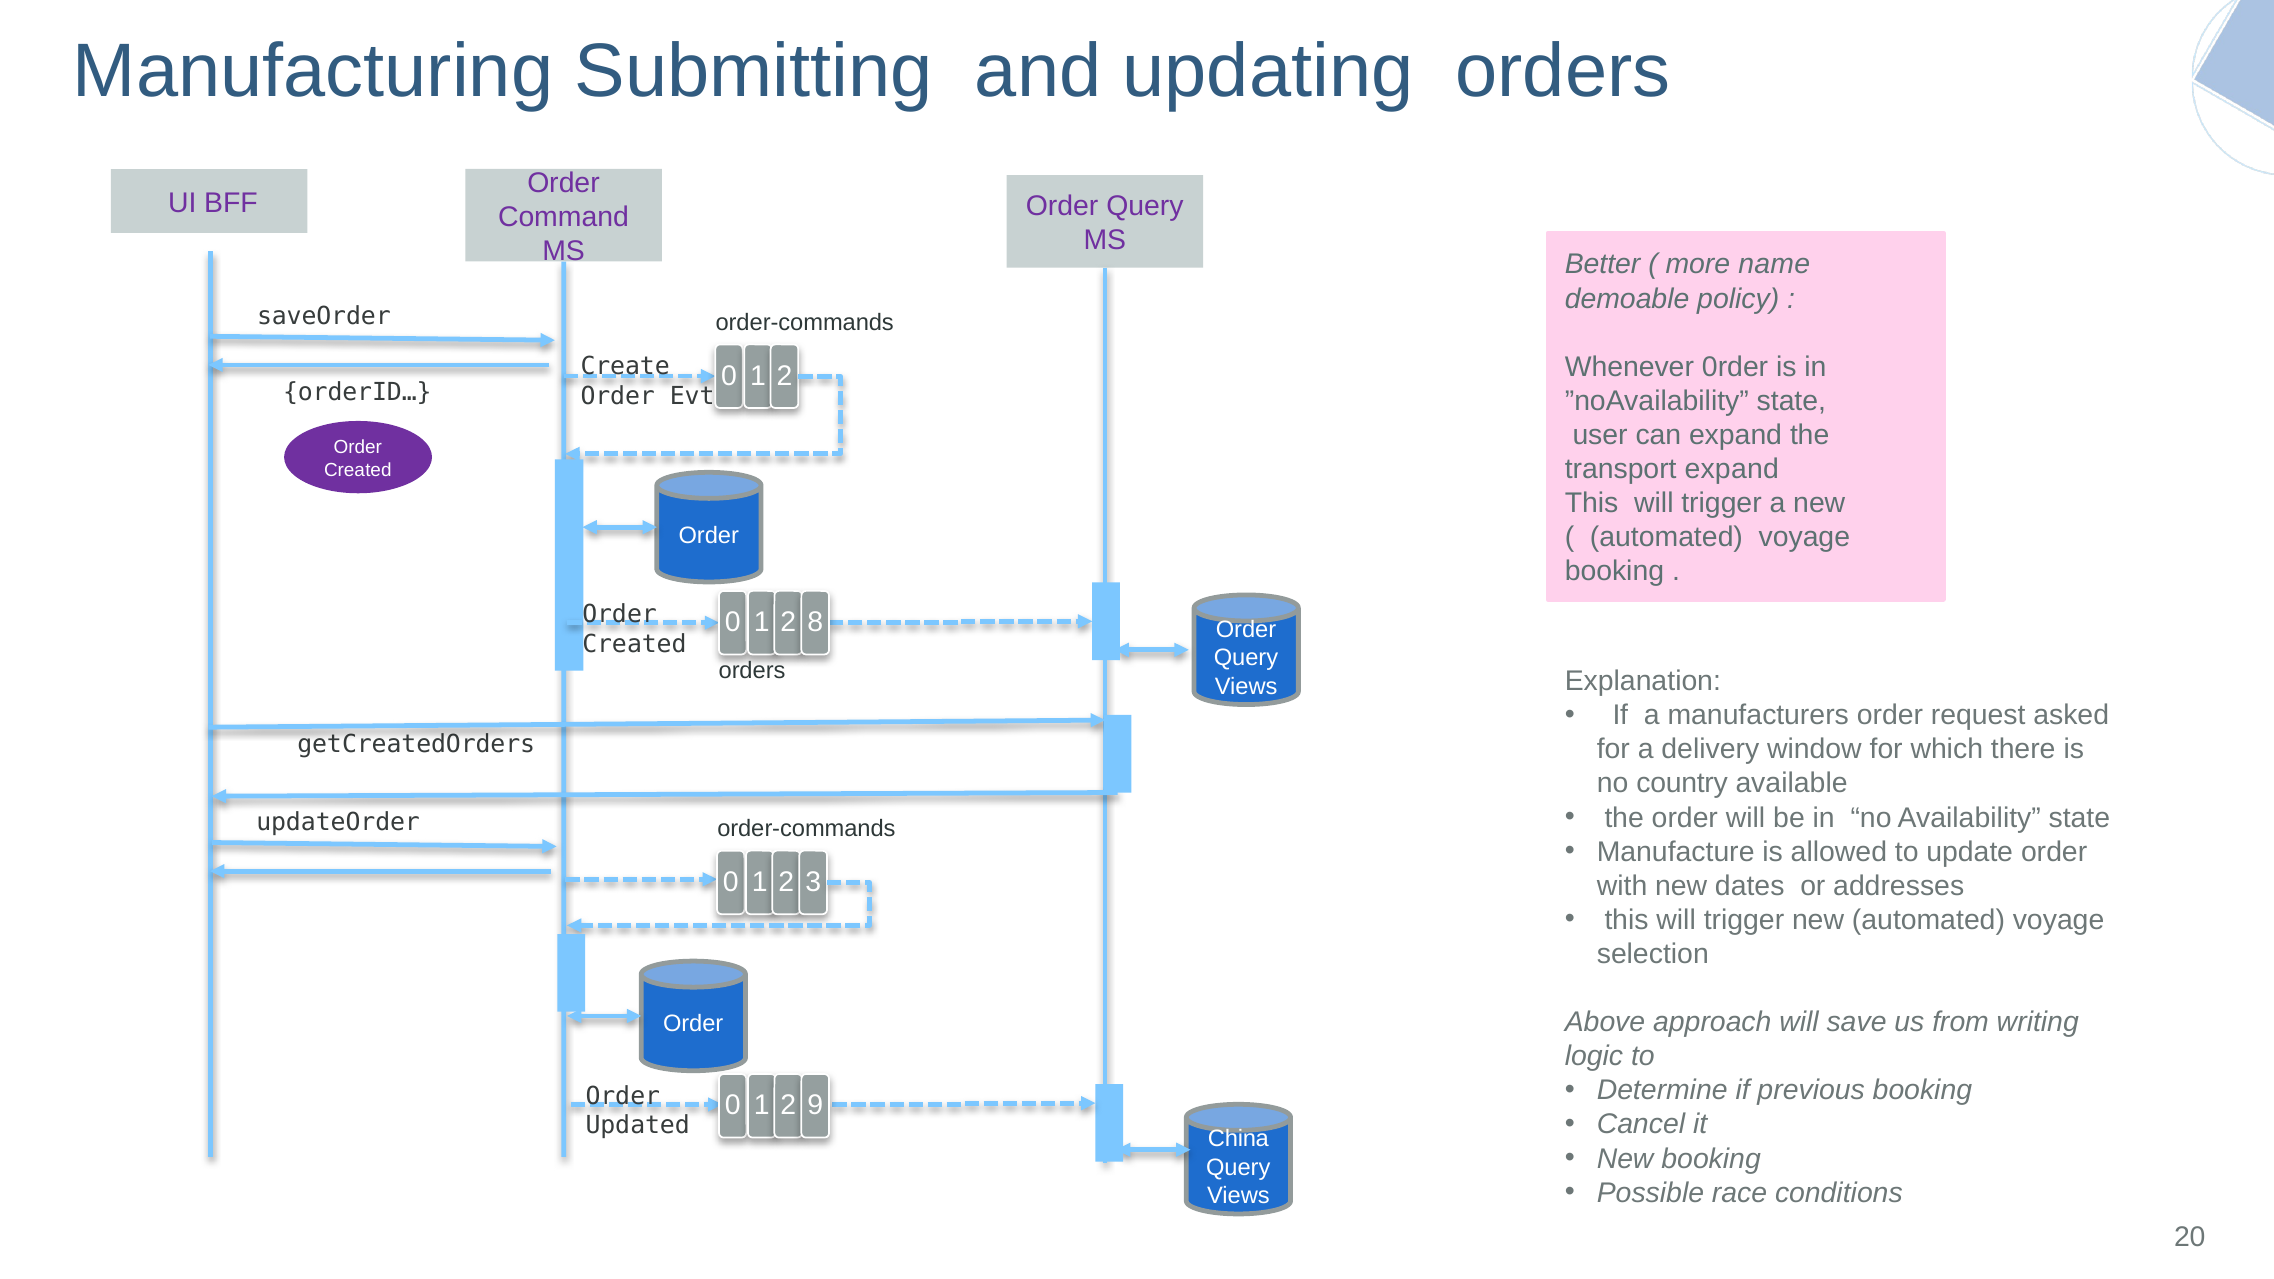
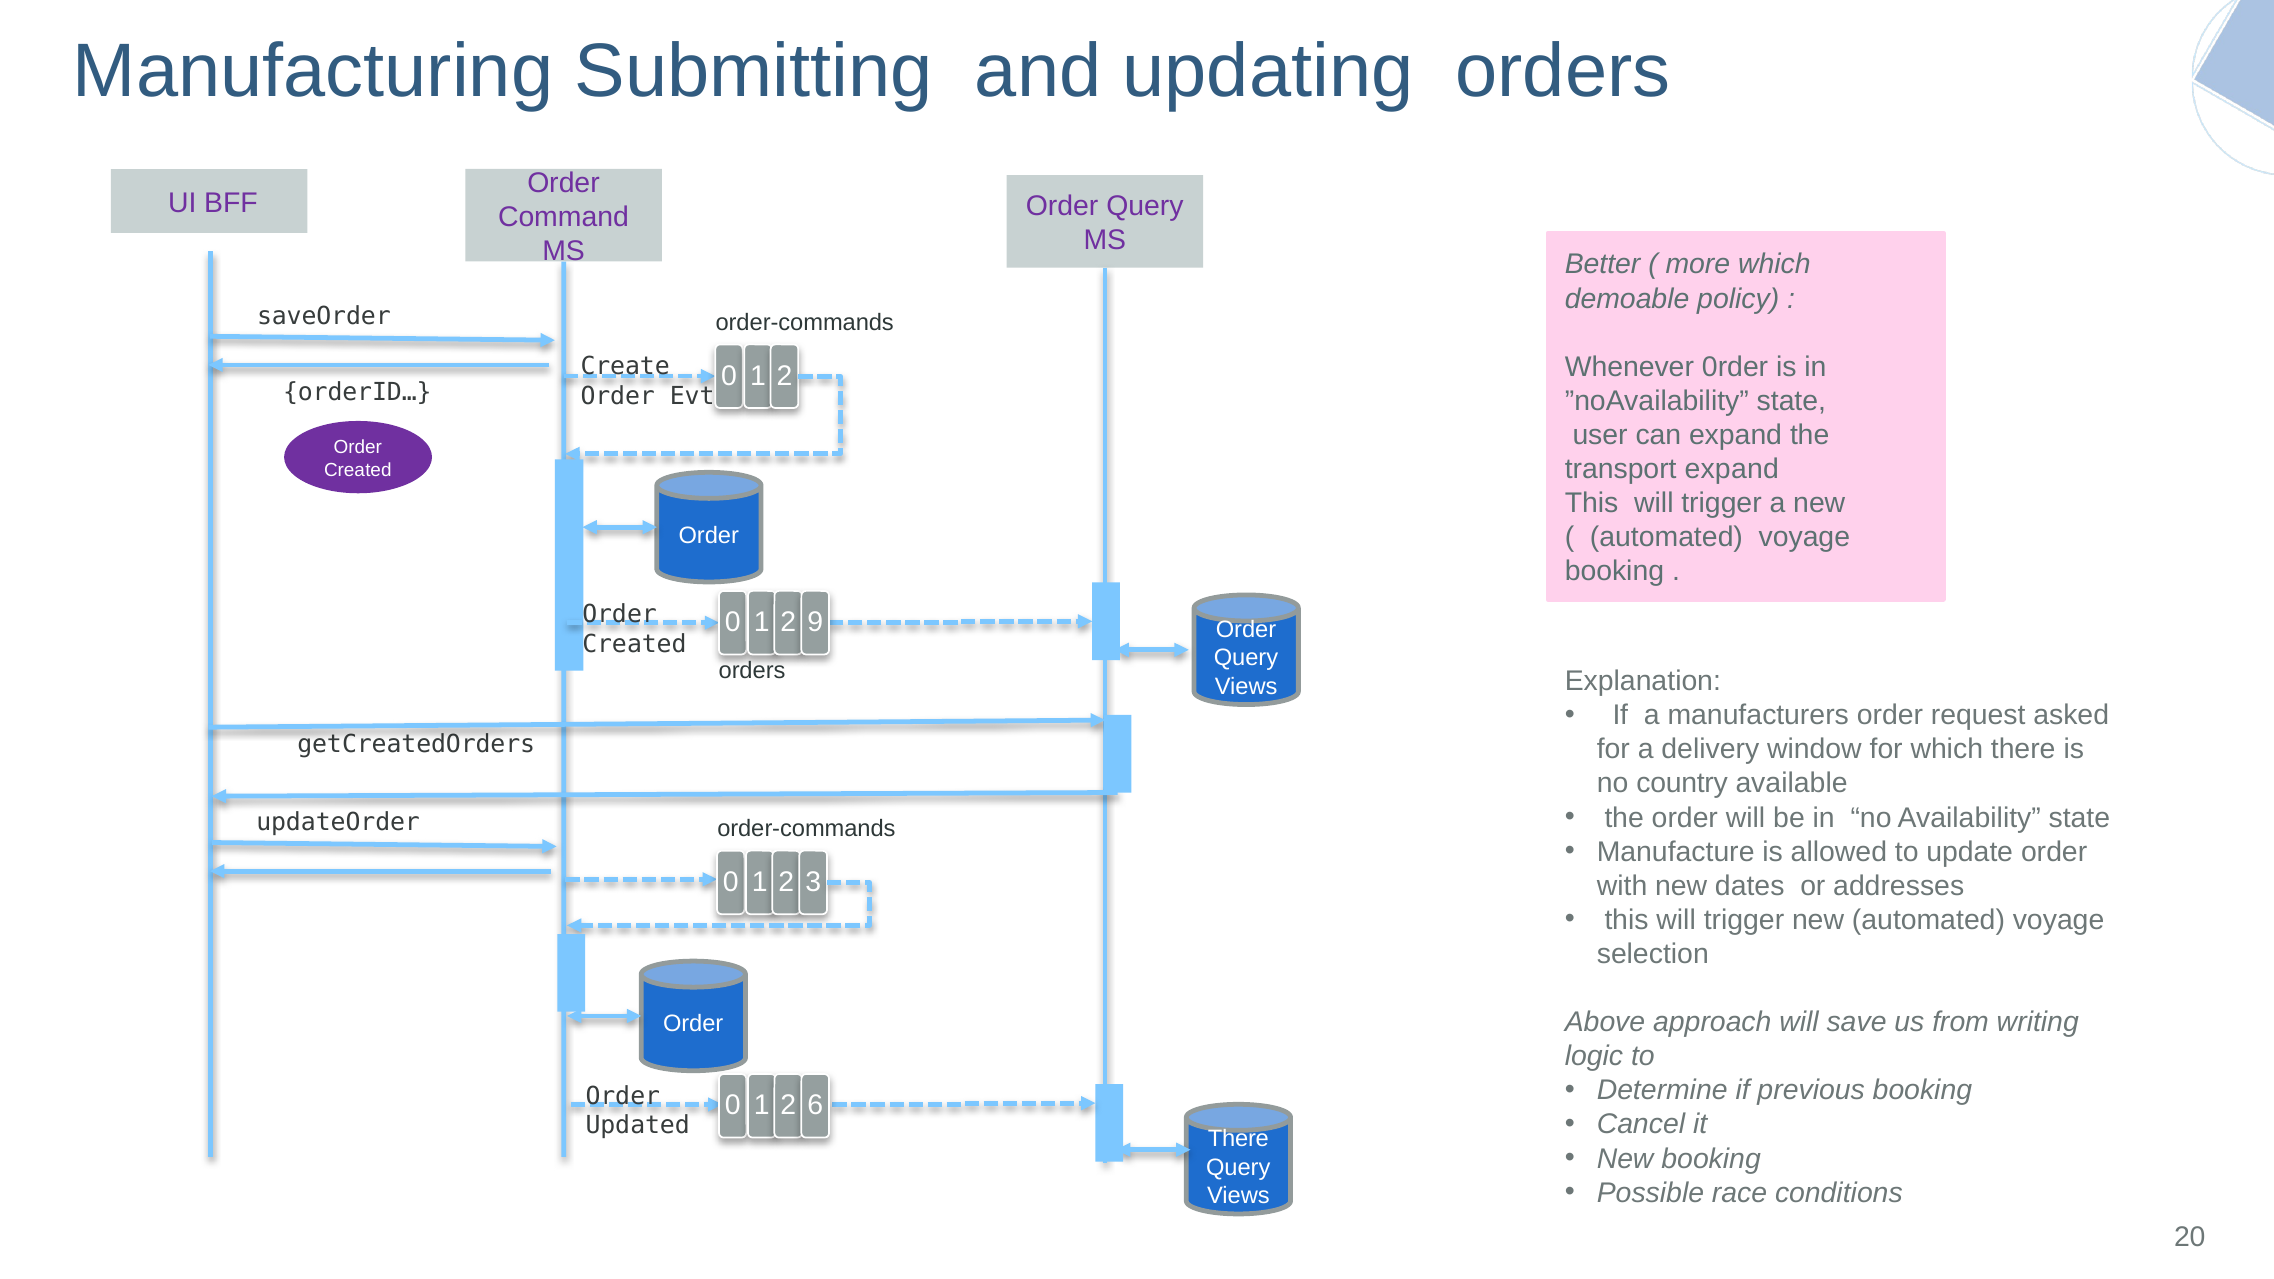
more name: name -> which
8: 8 -> 9
9: 9 -> 6
China at (1238, 1139): China -> There
